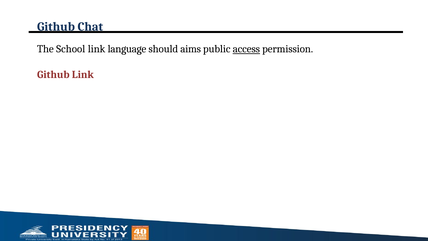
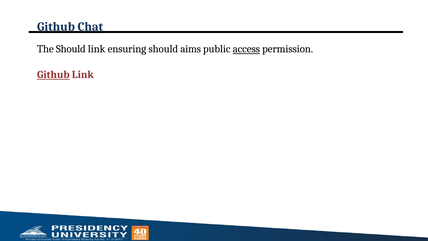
The School: School -> Should
language: language -> ensuring
Github at (53, 75) underline: none -> present
